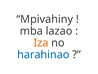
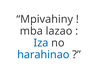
Iza colour: orange -> blue
